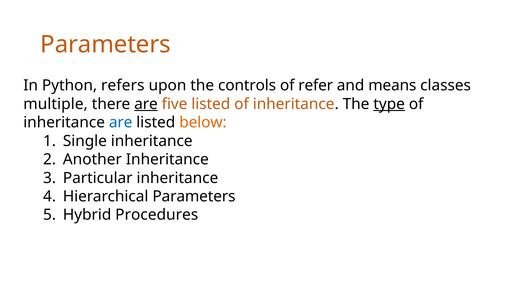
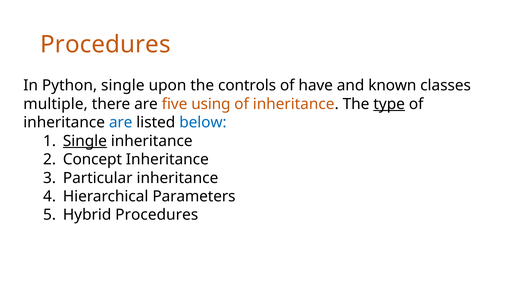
Parameters at (106, 44): Parameters -> Procedures
Python refers: refers -> single
refer: refer -> have
means: means -> known
are at (146, 104) underline: present -> none
five listed: listed -> using
below colour: orange -> blue
Single at (85, 141) underline: none -> present
Another: Another -> Concept
